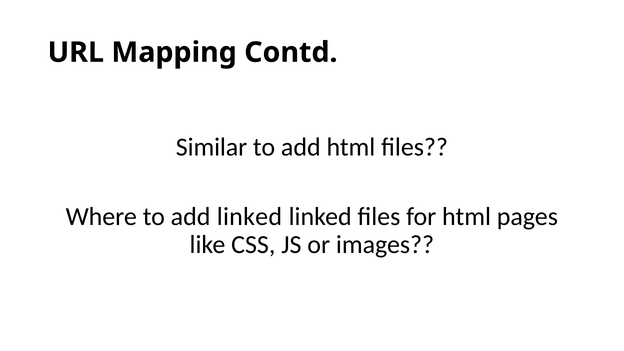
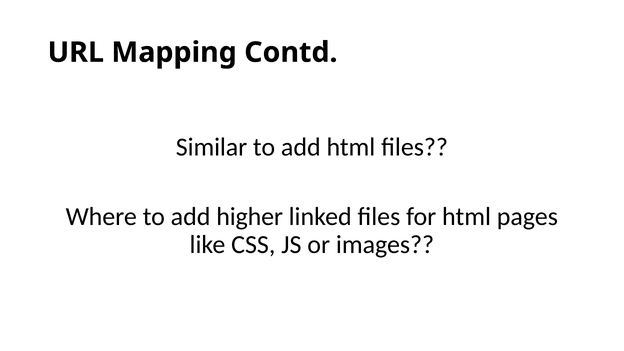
add linked: linked -> higher
